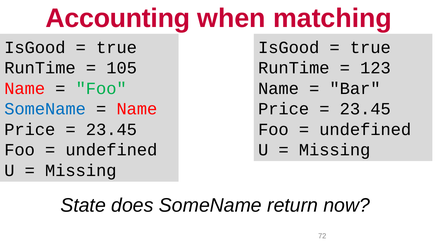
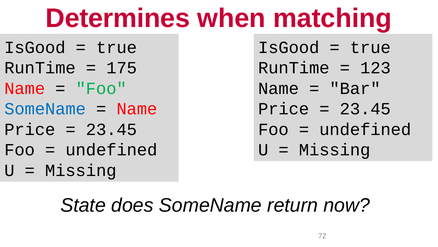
Accounting: Accounting -> Determines
105: 105 -> 175
